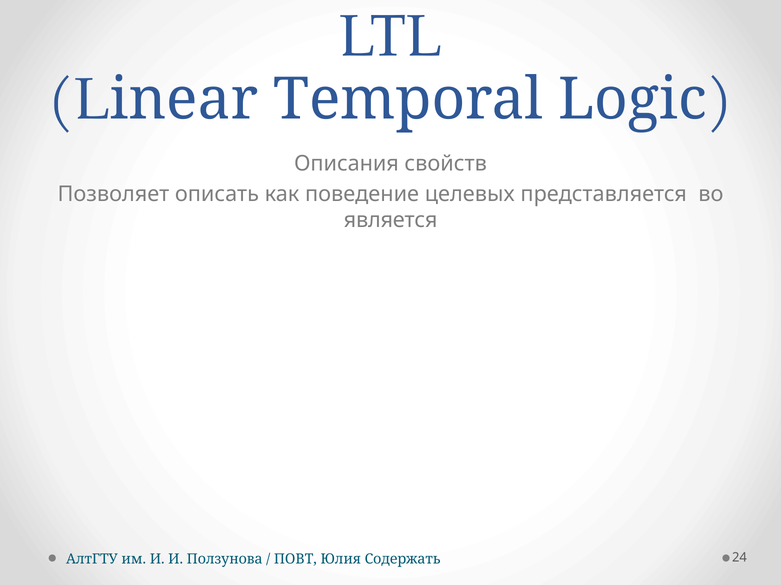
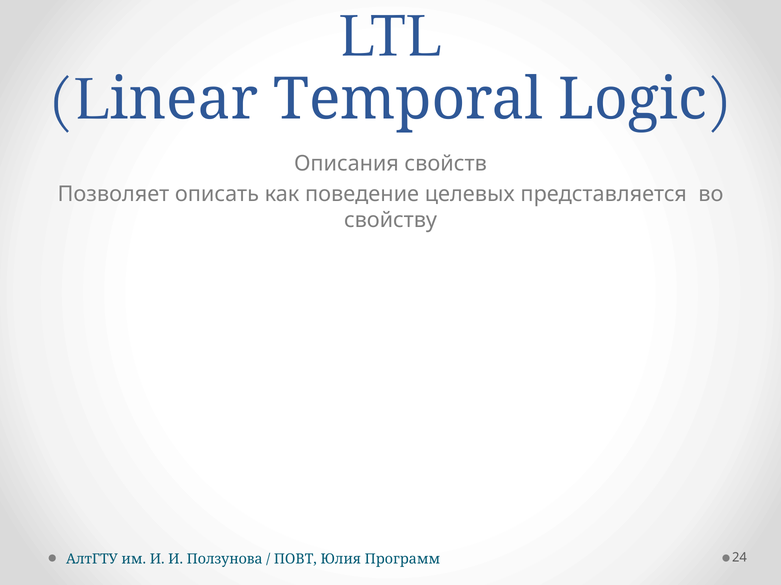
является: является -> свойству
Содержать: Содержать -> Программ
